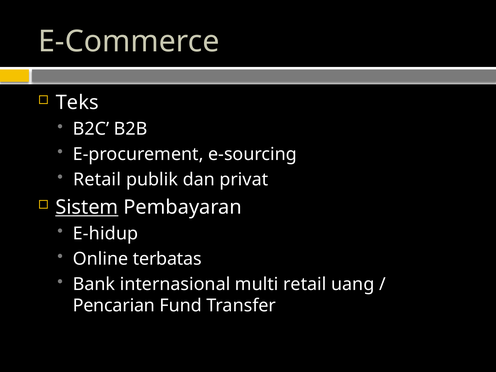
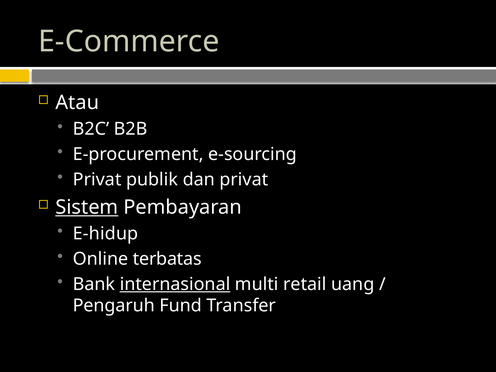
Teks: Teks -> Atau
Retail at (97, 180): Retail -> Privat
internasional underline: none -> present
Pencarian: Pencarian -> Pengaruh
